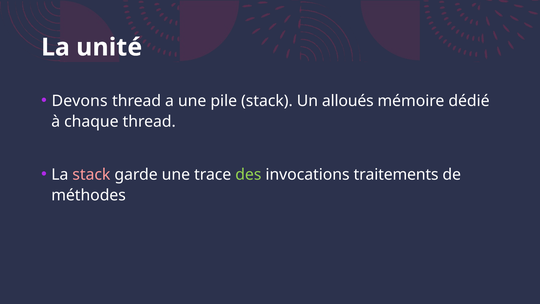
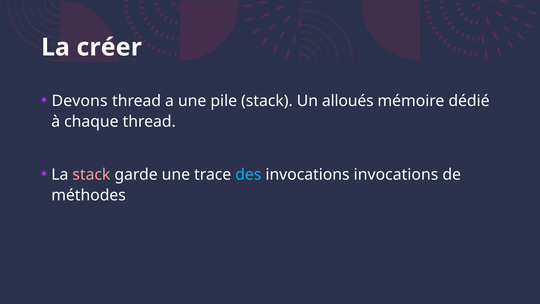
unité: unité -> créer
des colour: light green -> light blue
invocations traitements: traitements -> invocations
